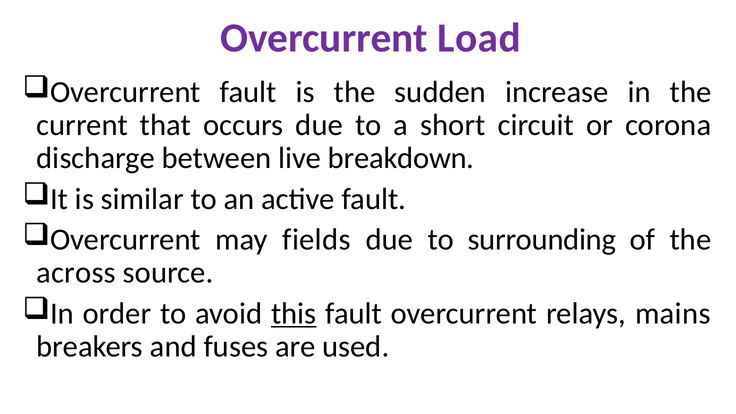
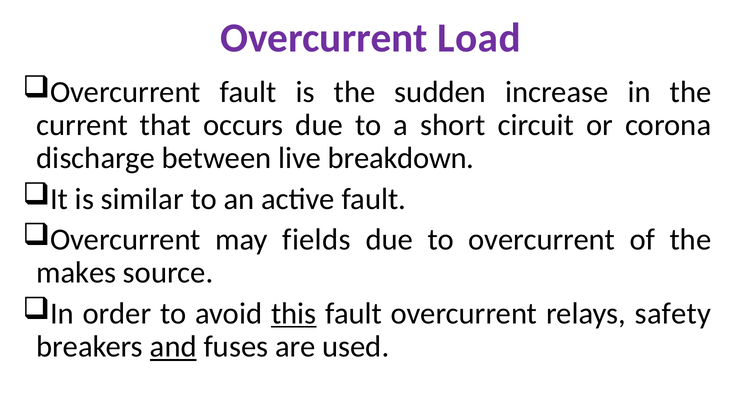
to surrounding: surrounding -> overcurrent
across: across -> makes
mains: mains -> safety
and underline: none -> present
